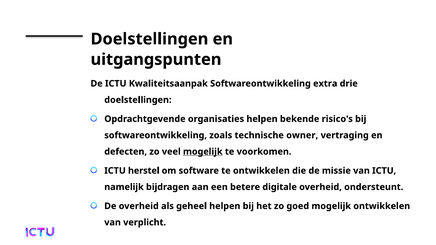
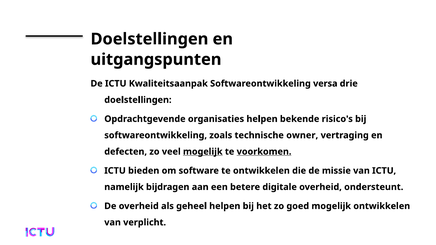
extra: extra -> versa
voorkomen underline: none -> present
herstel: herstel -> bieden
